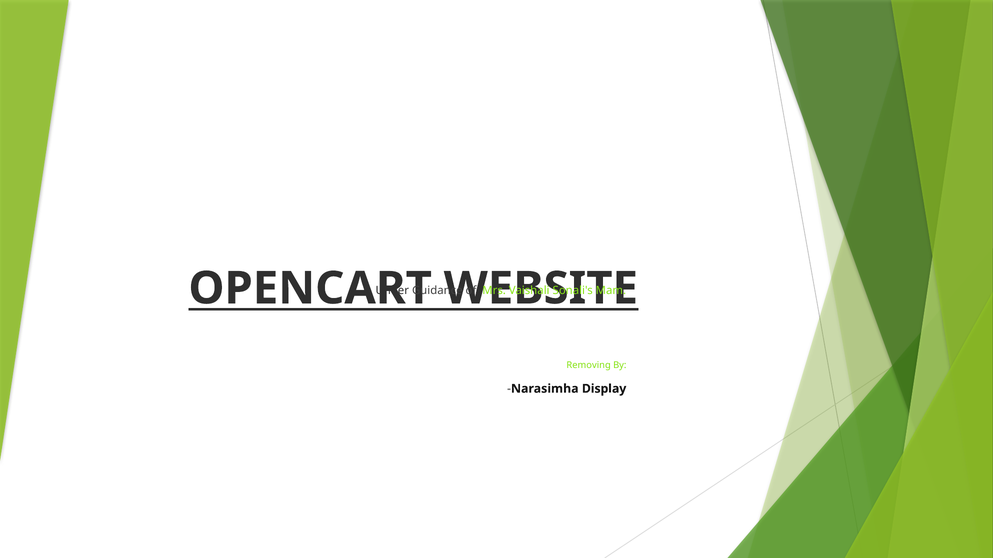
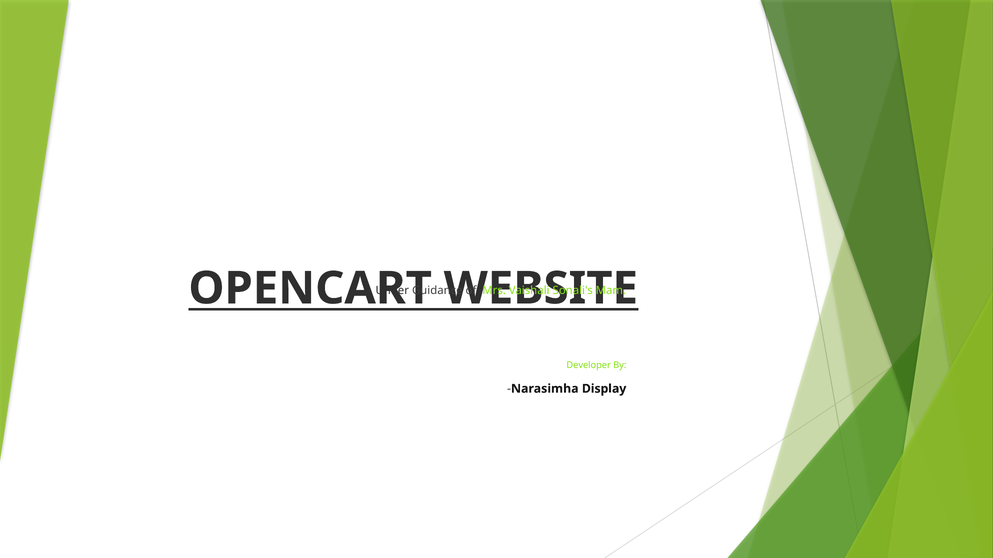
Removing: Removing -> Developer
